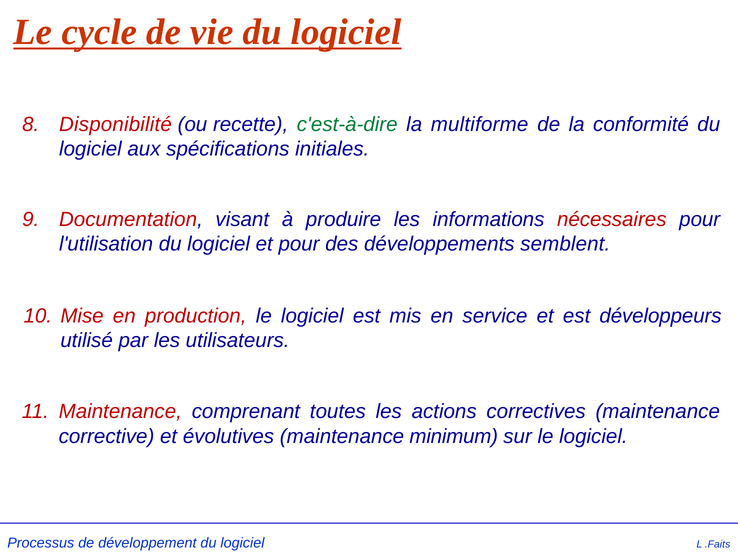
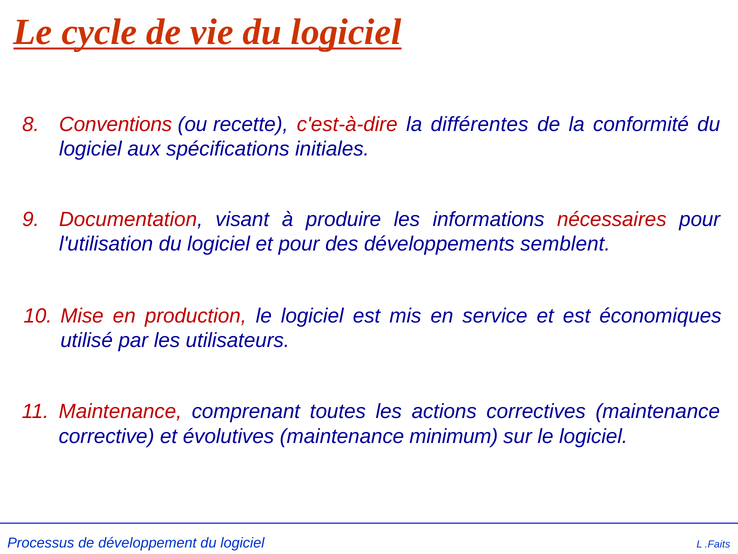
Disponibilité: Disponibilité -> Conventions
c'est-à-dire colour: green -> red
multiforme: multiforme -> différentes
développeurs: développeurs -> économiques
